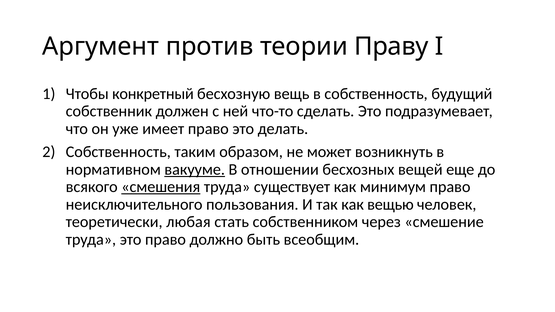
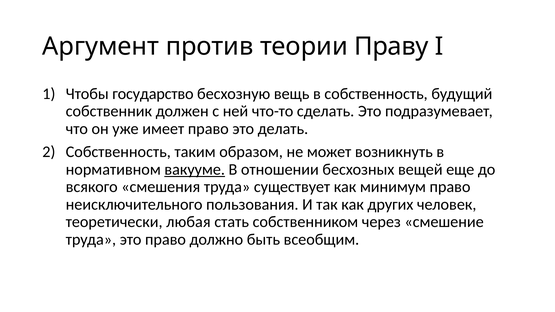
конкретный: конкретный -> государство
смешения underline: present -> none
вещью: вещью -> других
